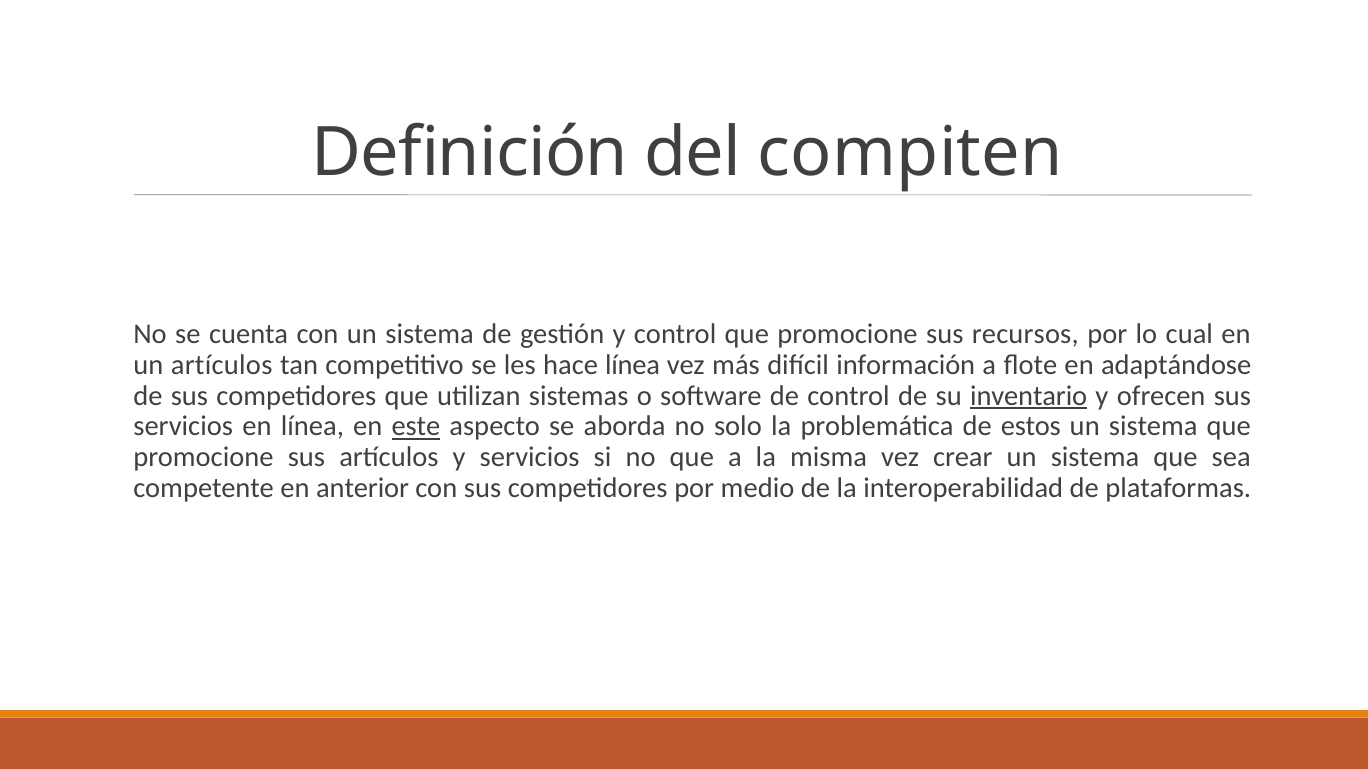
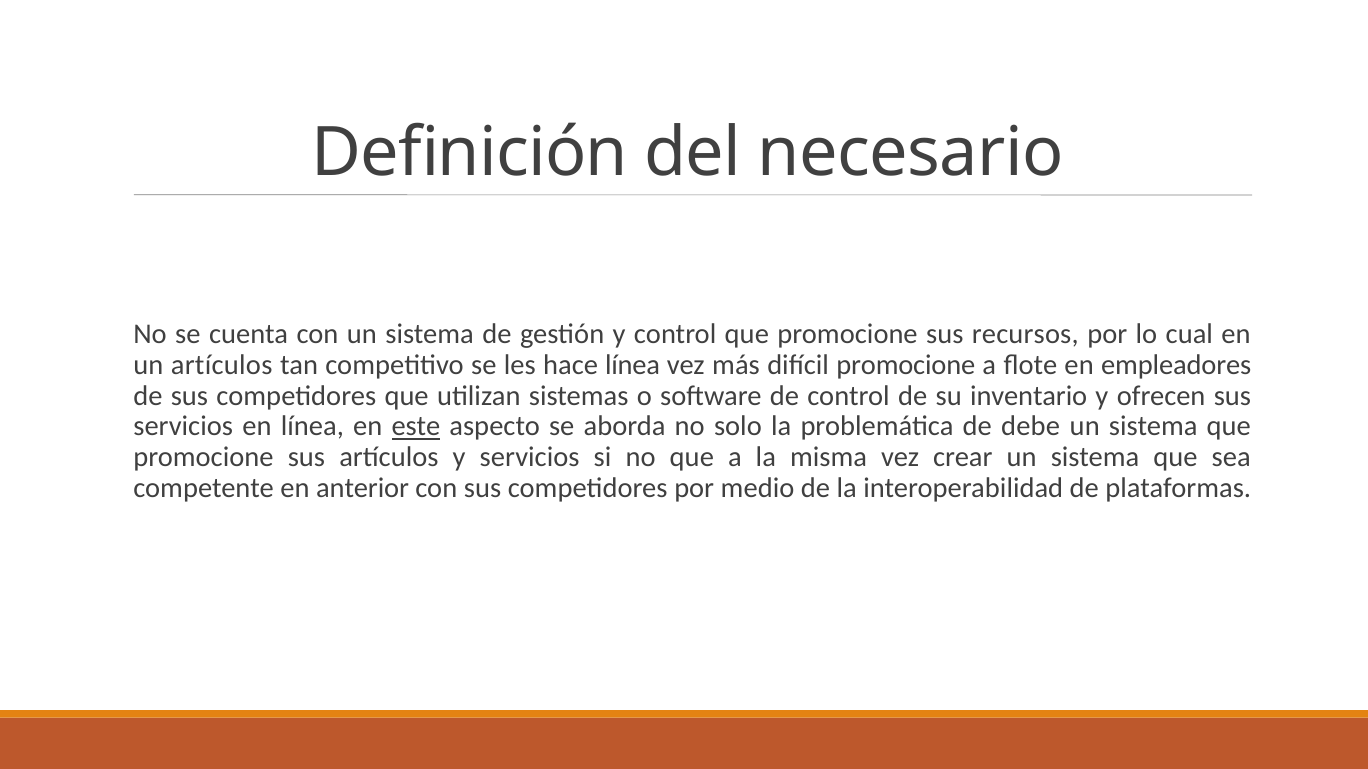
compiten: compiten -> necesario
difícil información: información -> promocione
adaptándose: adaptándose -> empleadores
inventario underline: present -> none
estos: estos -> debe
